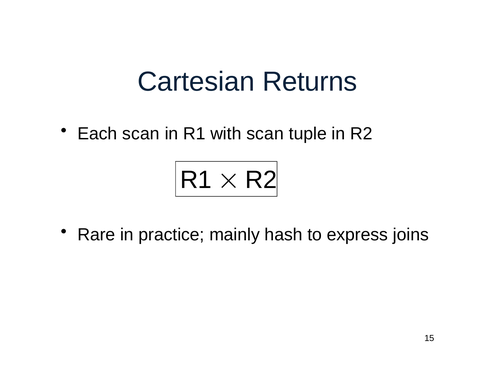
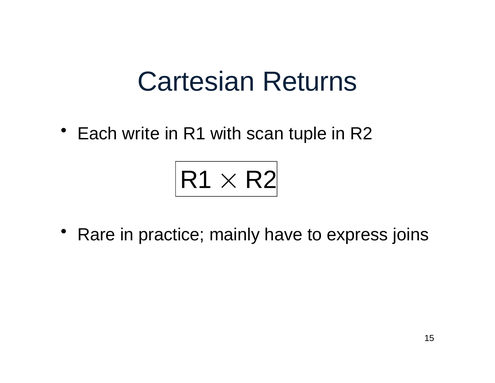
Each scan: scan -> write
hash: hash -> have
